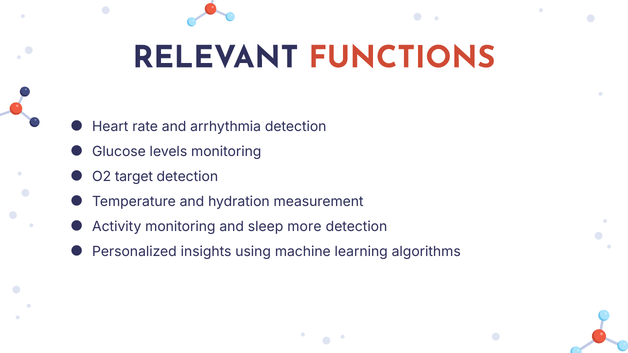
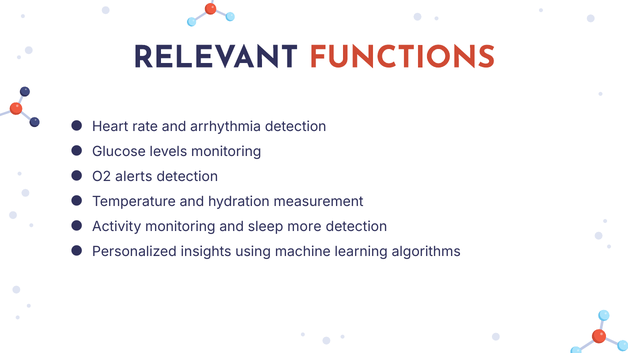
target: target -> alerts
